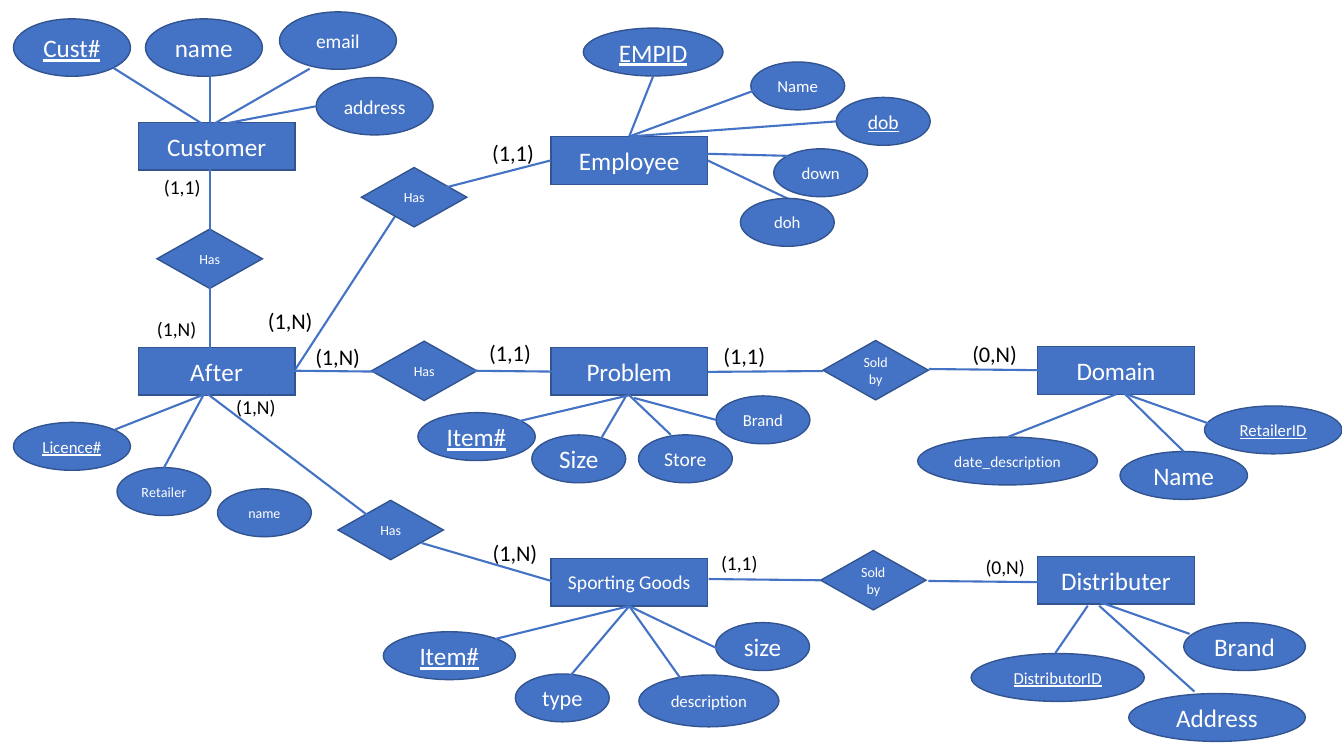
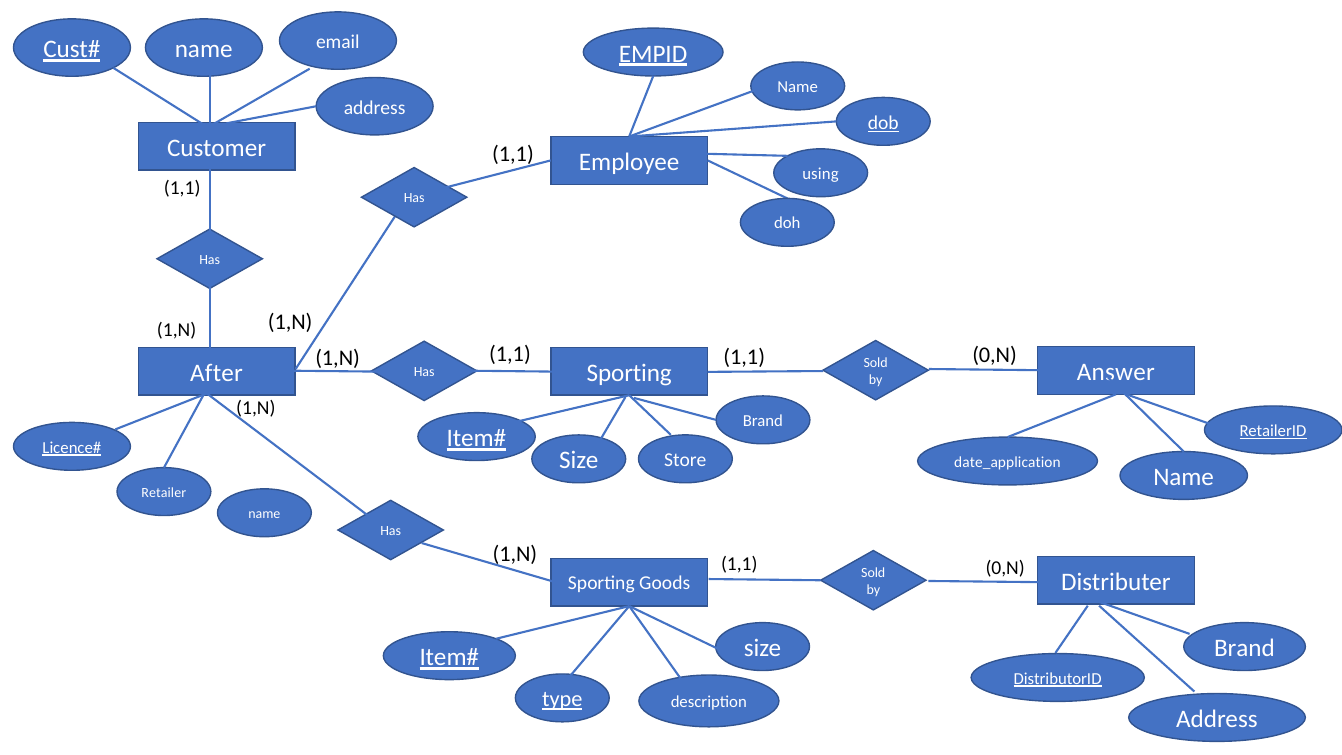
down: down -> using
Domain: Domain -> Answer
Problem at (629, 373): Problem -> Sporting
date_description: date_description -> date_application
type underline: none -> present
